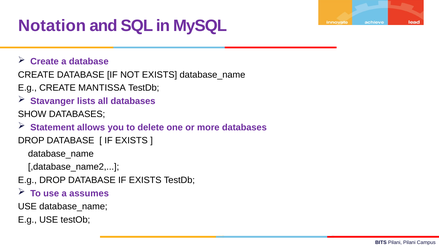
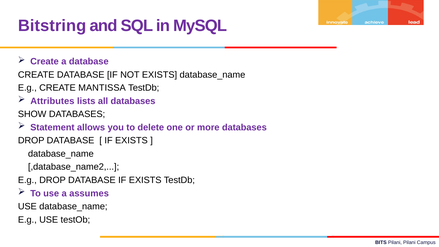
Notation: Notation -> Bitstring
Stavanger: Stavanger -> Attributes
